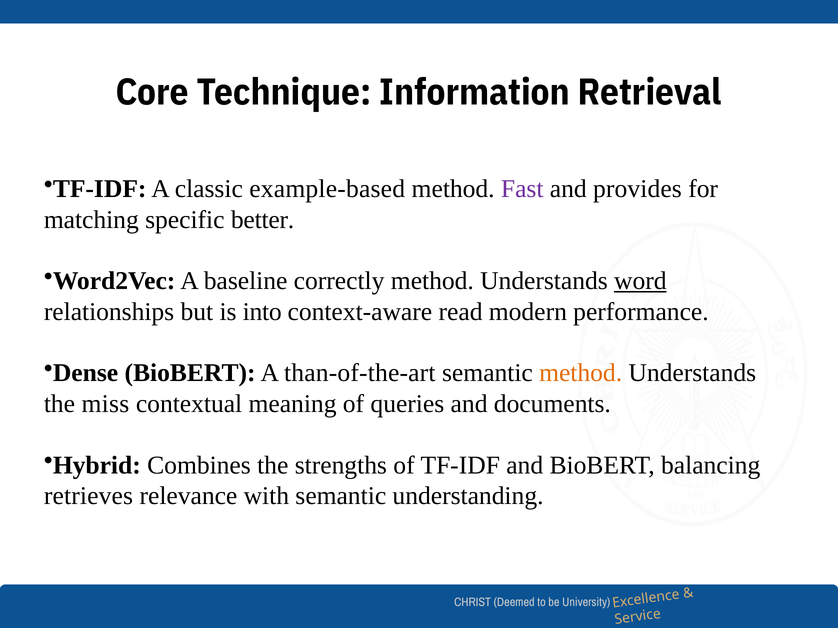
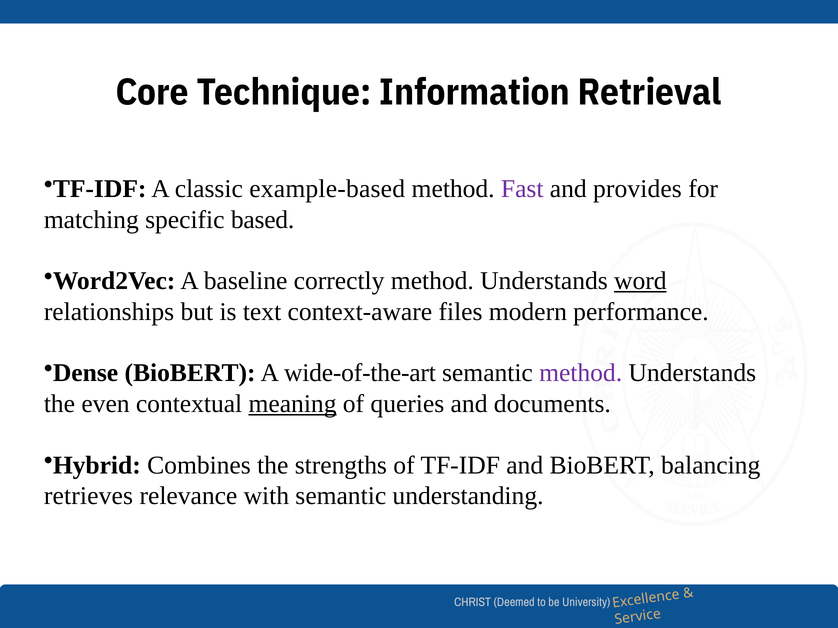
better: better -> based
into: into -> text
read: read -> files
than-of-the-art: than-of-the-art -> wide-of-the-art
method at (581, 373) colour: orange -> purple
miss: miss -> even
meaning underline: none -> present
